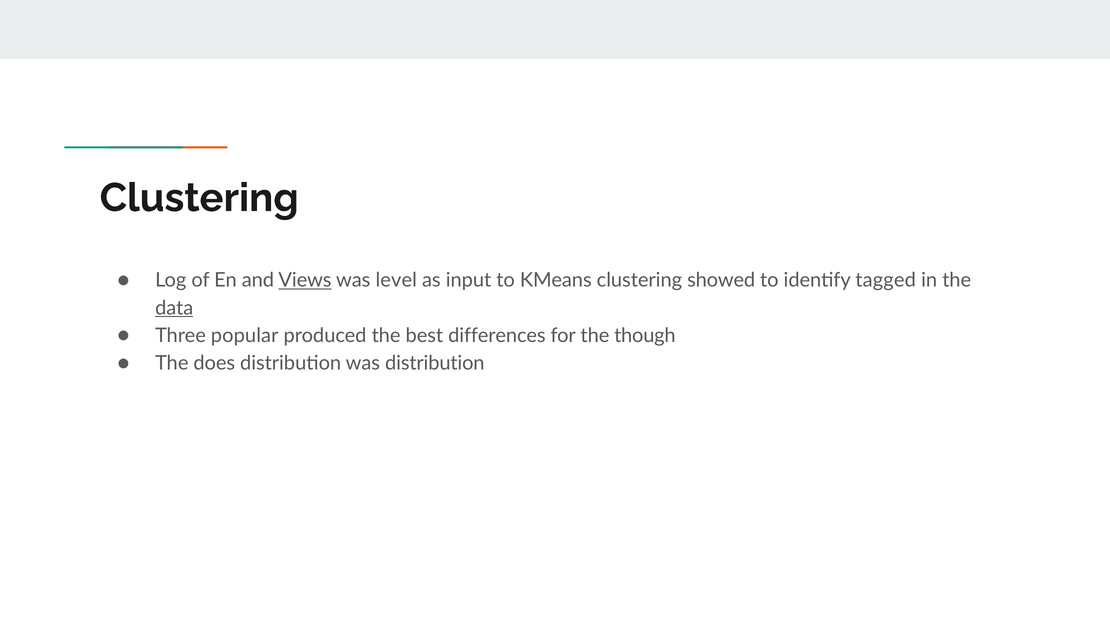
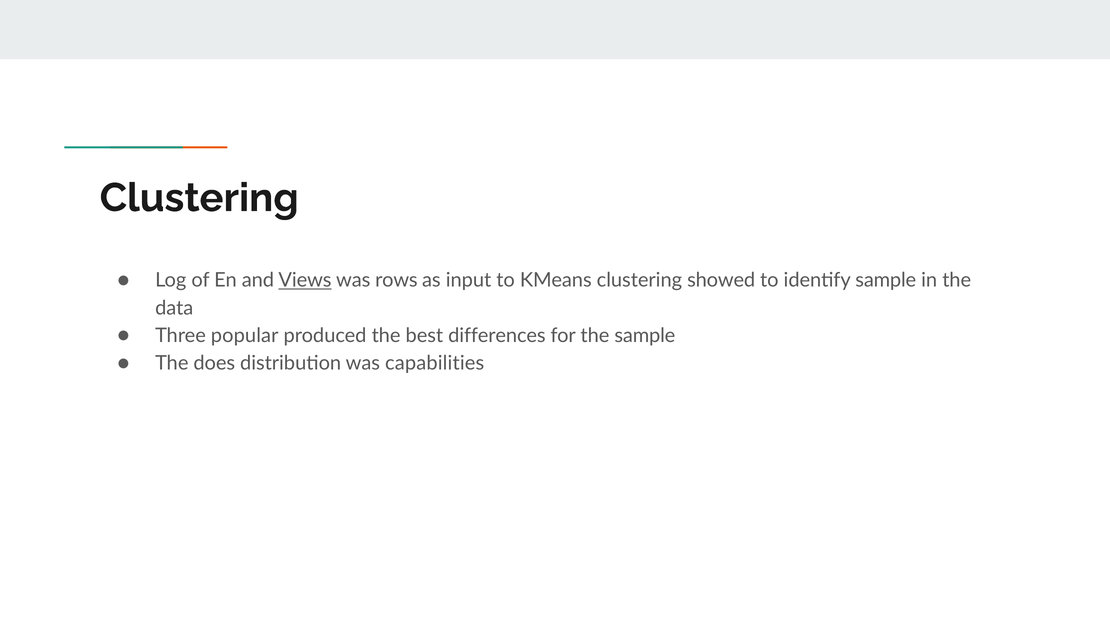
level: level -> rows
identify tagged: tagged -> sample
data underline: present -> none
the though: though -> sample
was distribution: distribution -> capabilities
